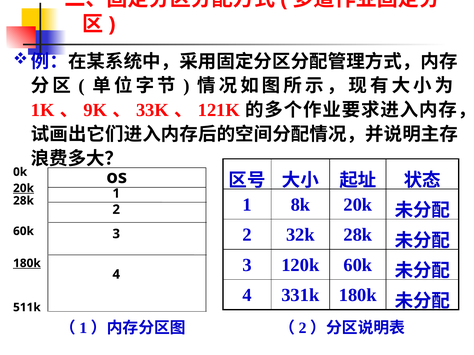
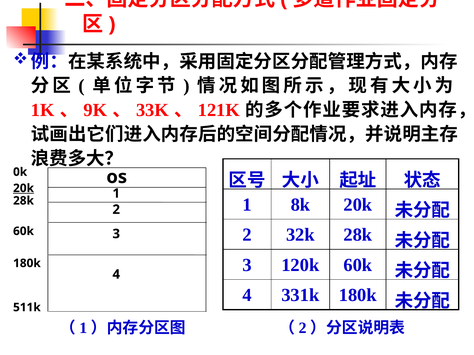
180k at (27, 264) underline: present -> none
